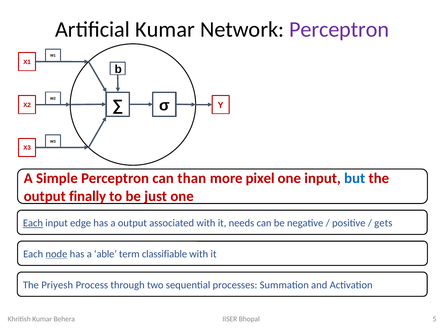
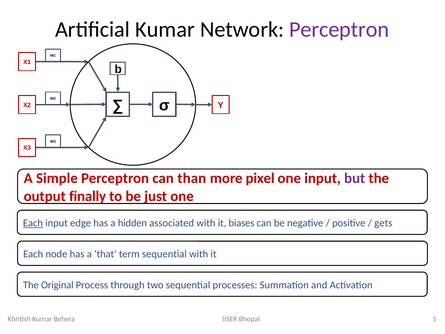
but colour: blue -> purple
a output: output -> hidden
needs: needs -> biases
node underline: present -> none
able: able -> that
term classifiable: classifiable -> sequential
Priyesh: Priyesh -> Original
